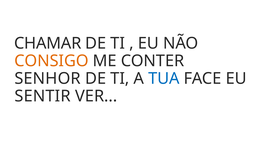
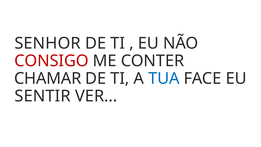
CHAMAR: CHAMAR -> SENHOR
CONSIGO colour: orange -> red
SENHOR: SENHOR -> CHAMAR
